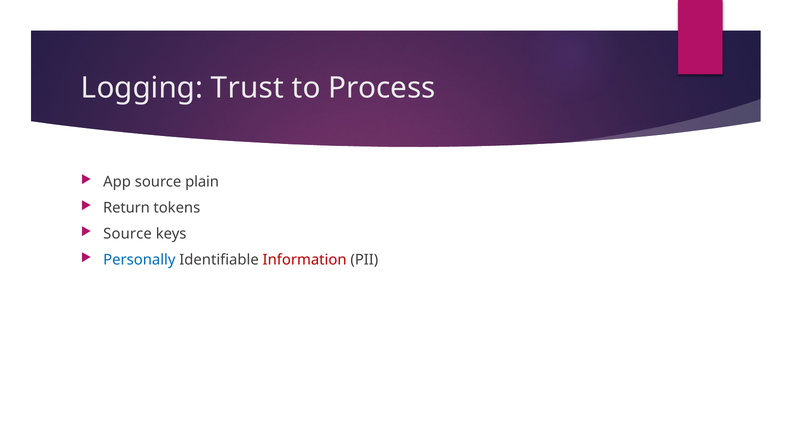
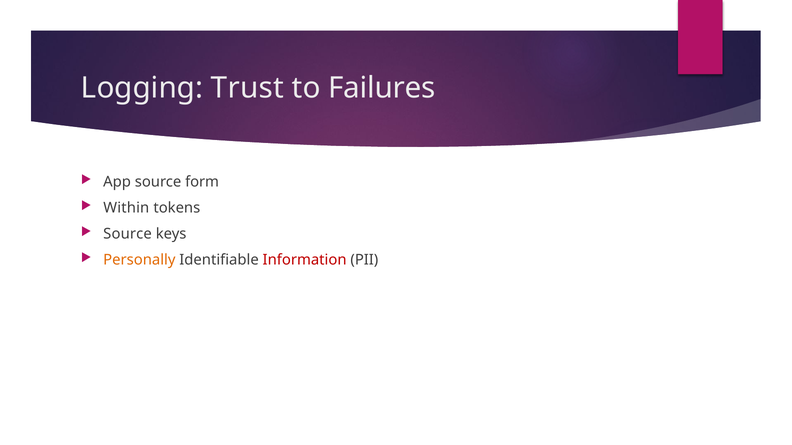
Process: Process -> Failures
plain: plain -> form
Return: Return -> Within
Personally colour: blue -> orange
